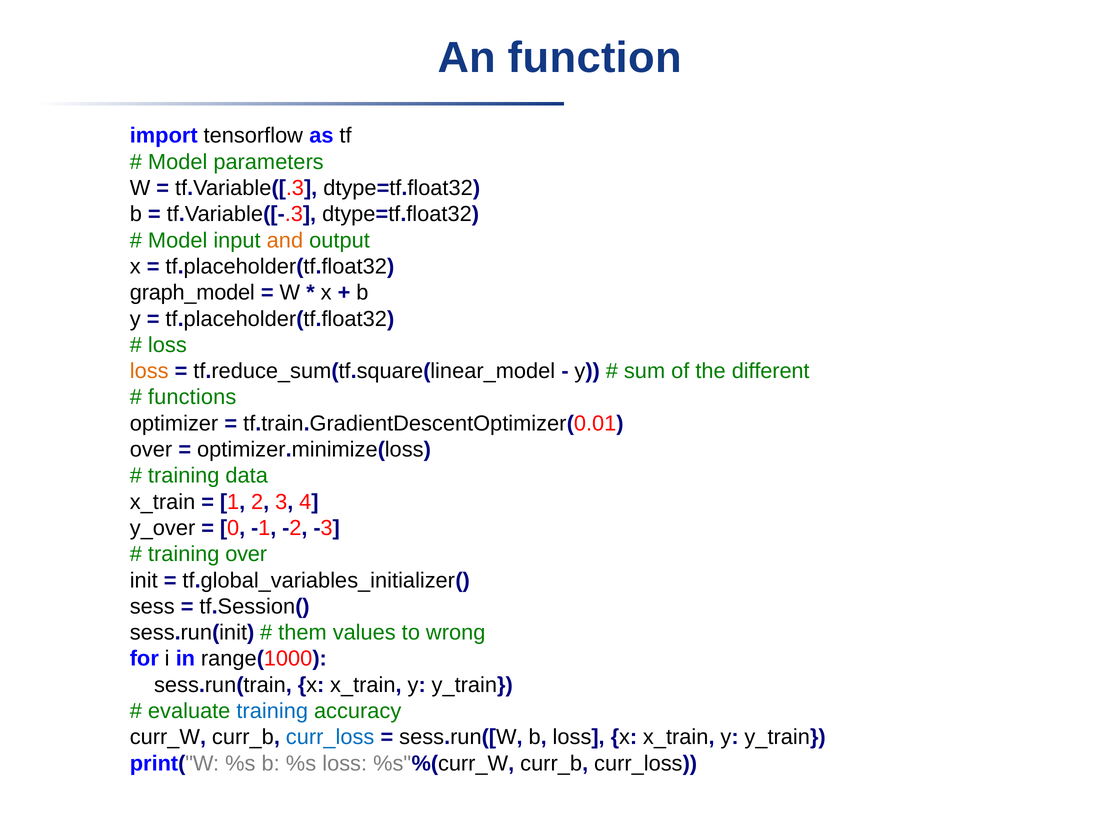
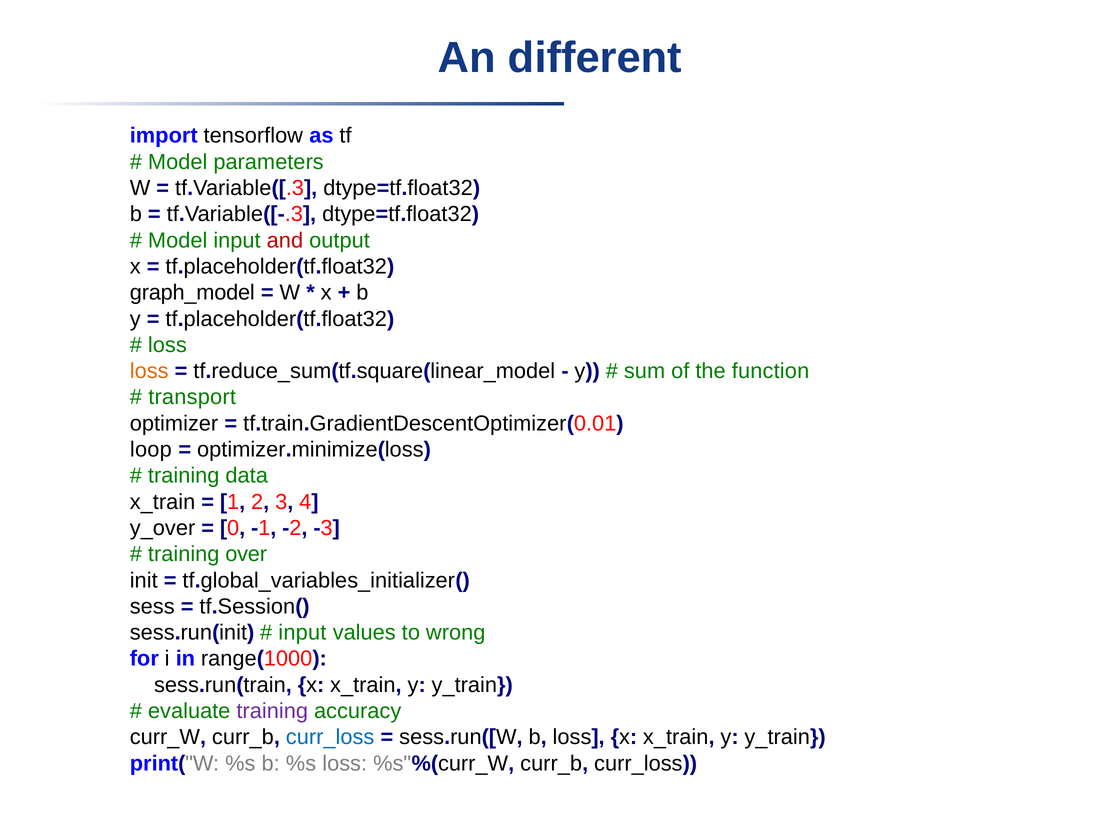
function: function -> different
and colour: orange -> red
different: different -> function
functions: functions -> transport
over at (151, 450): over -> loop
them at (302, 633): them -> input
training at (272, 711) colour: blue -> purple
